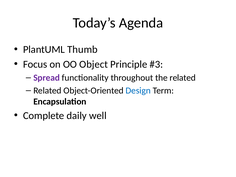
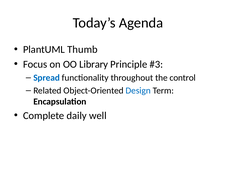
Object: Object -> Library
Spread colour: purple -> blue
the related: related -> control
